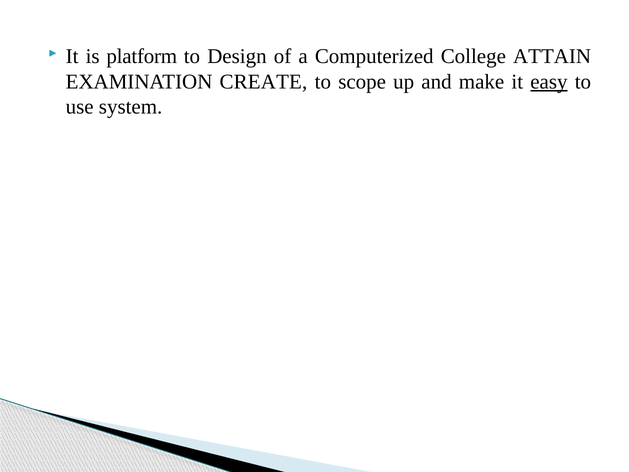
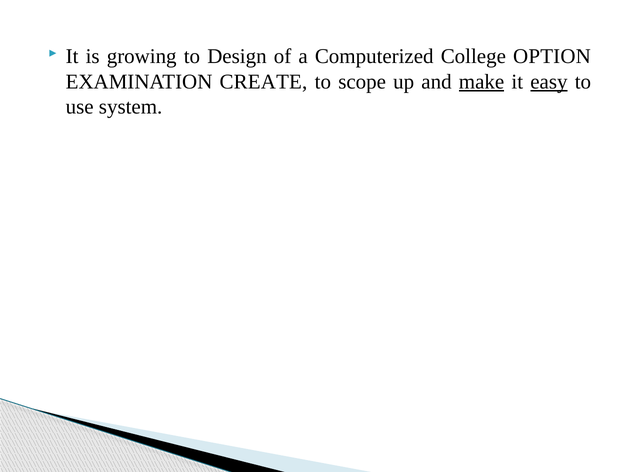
platform: platform -> growing
ATTAIN: ATTAIN -> OPTION
make underline: none -> present
